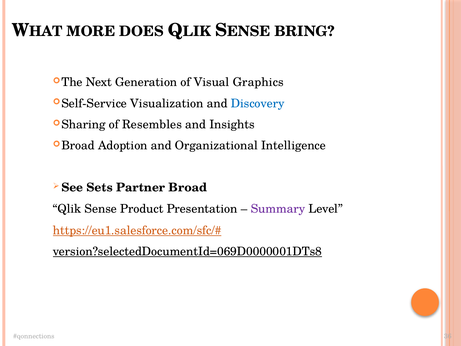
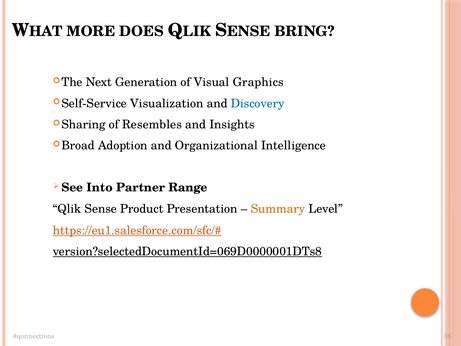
Sets: Sets -> Into
Broad: Broad -> Range
Summary colour: purple -> orange
